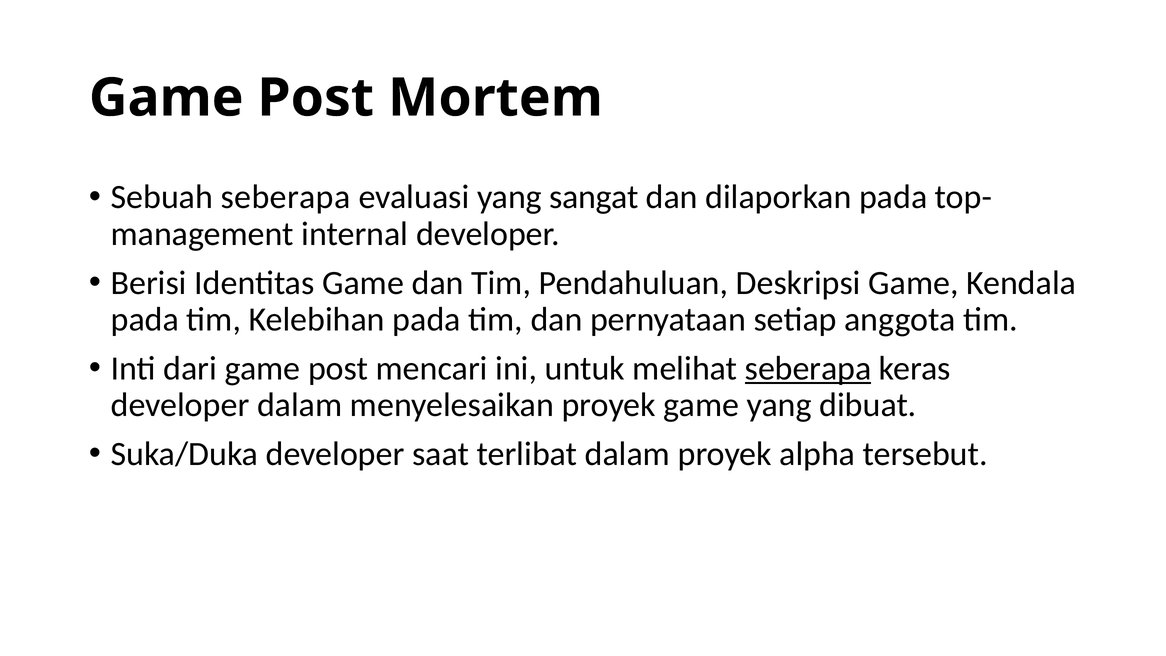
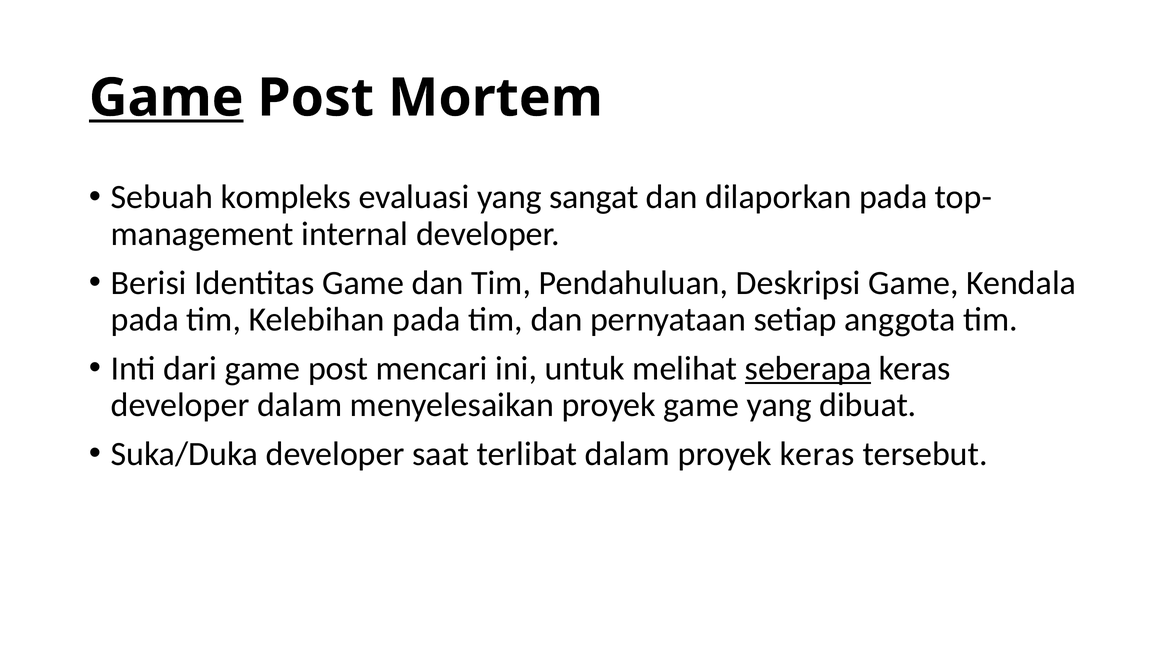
Game at (166, 98) underline: none -> present
Sebuah seberapa: seberapa -> kompleks
proyek alpha: alpha -> keras
